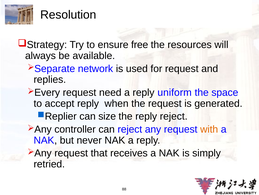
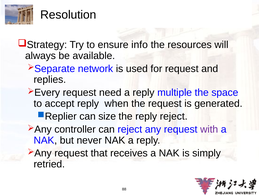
free: free -> info
uniform: uniform -> multiple
with colour: orange -> purple
